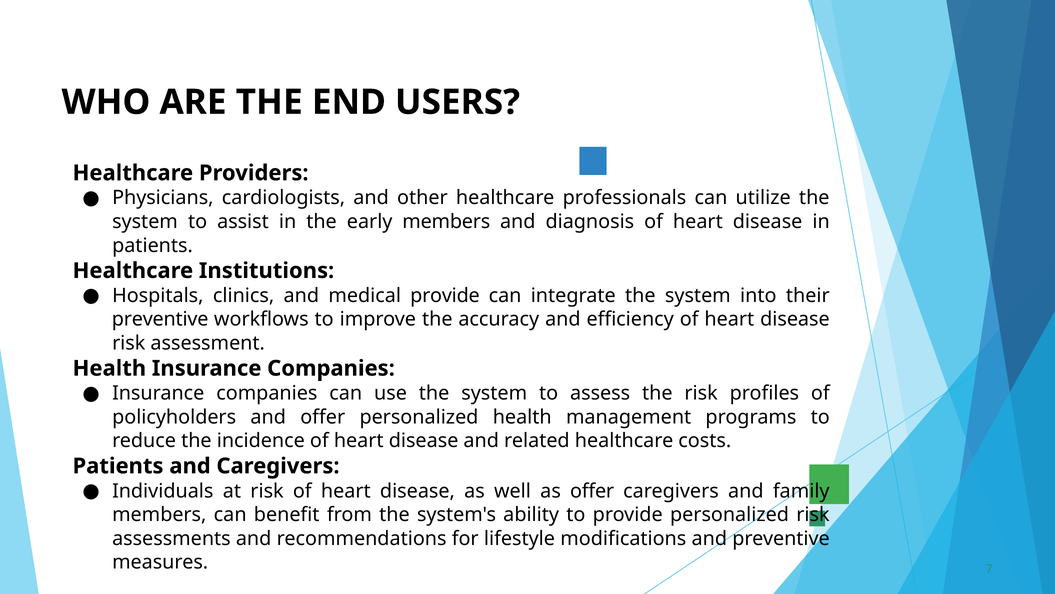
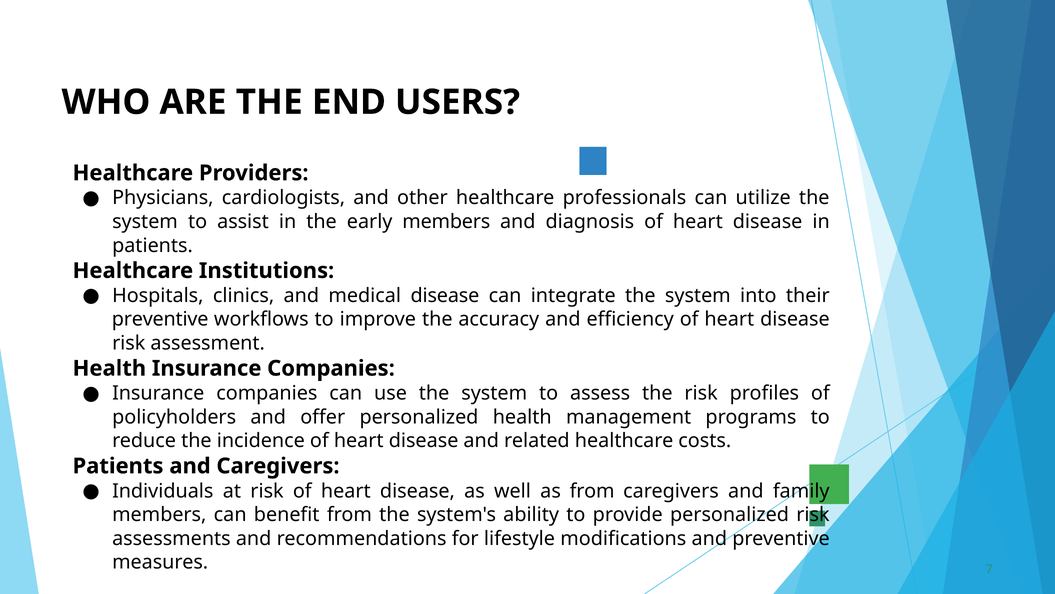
medical provide: provide -> disease
as offer: offer -> from
